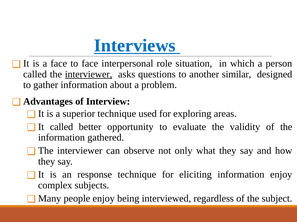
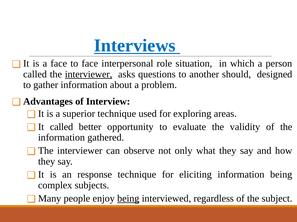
similar: similar -> should
information enjoy: enjoy -> being
being at (128, 199) underline: none -> present
